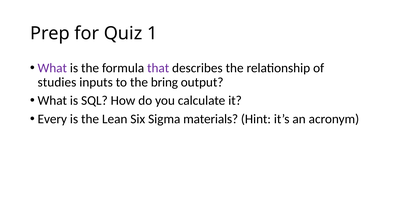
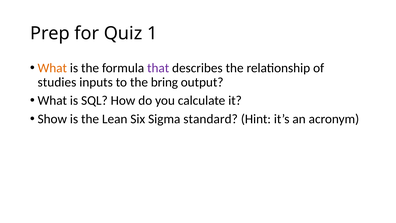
What at (52, 68) colour: purple -> orange
Every: Every -> Show
materials: materials -> standard
